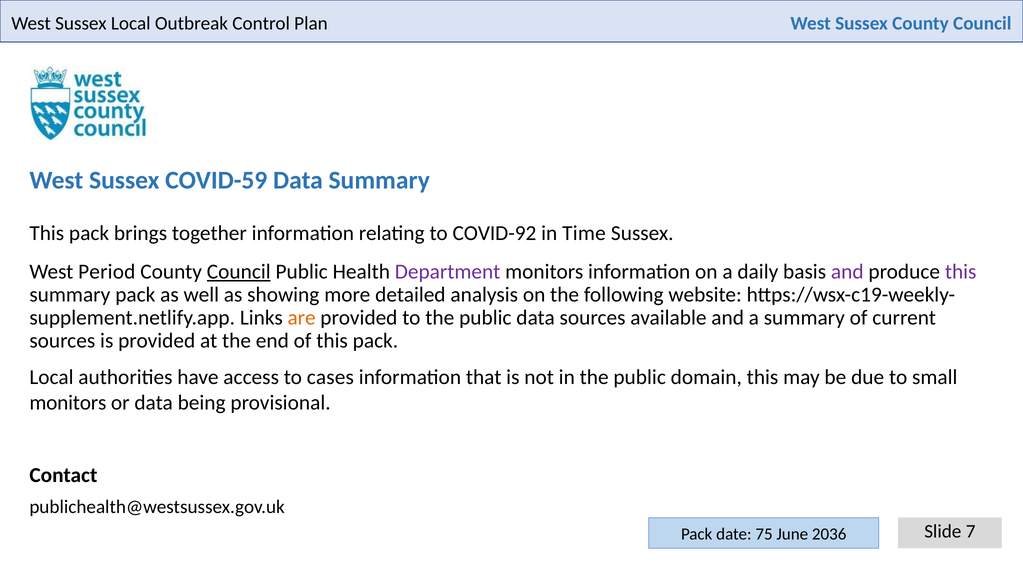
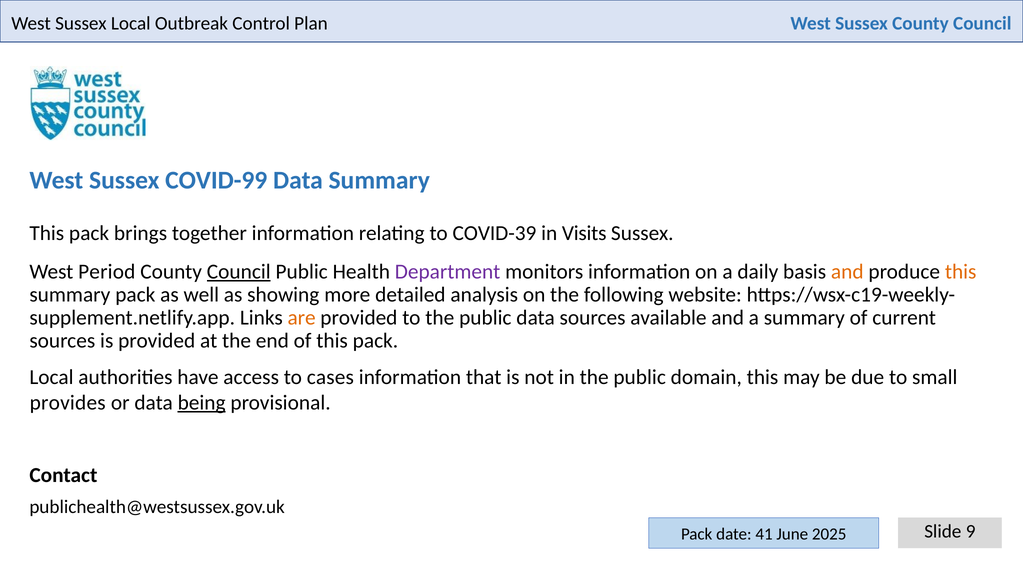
COVID-59: COVID-59 -> COVID-99
COVID-92: COVID-92 -> COVID-39
Time: Time -> Visits
and at (847, 272) colour: purple -> orange
this at (961, 272) colour: purple -> orange
monitors at (68, 403): monitors -> provides
being underline: none -> present
7: 7 -> 9
75: 75 -> 41
2036: 2036 -> 2025
